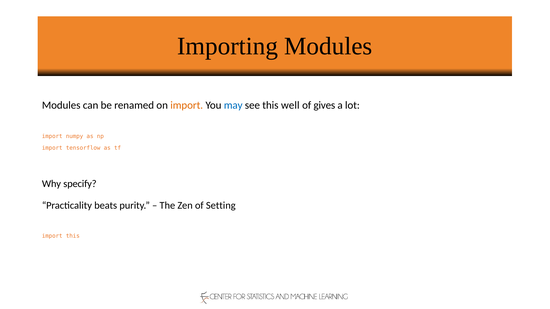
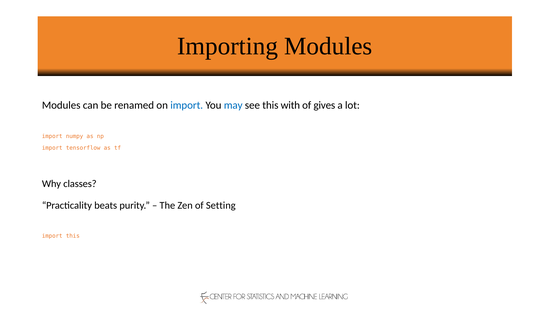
import at (187, 105) colour: orange -> blue
well: well -> with
specify: specify -> classes
